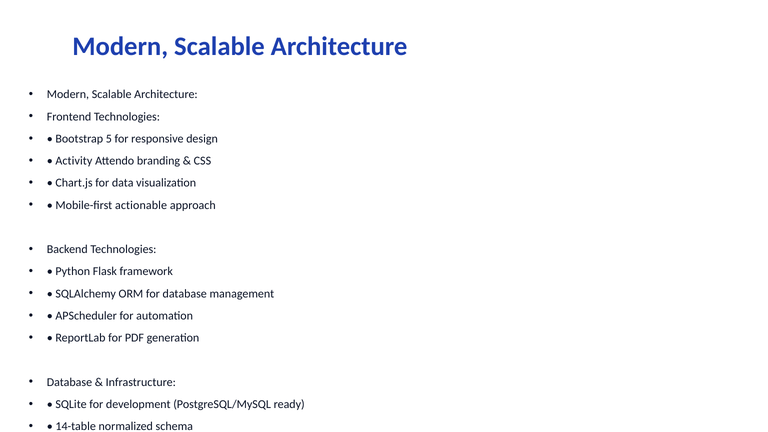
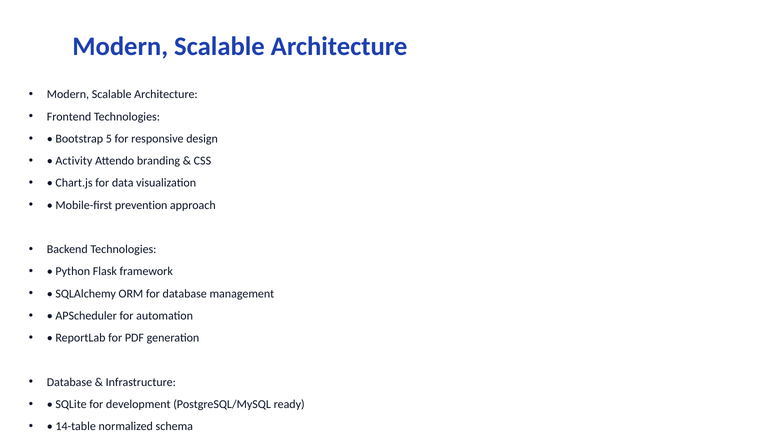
actionable: actionable -> prevention
